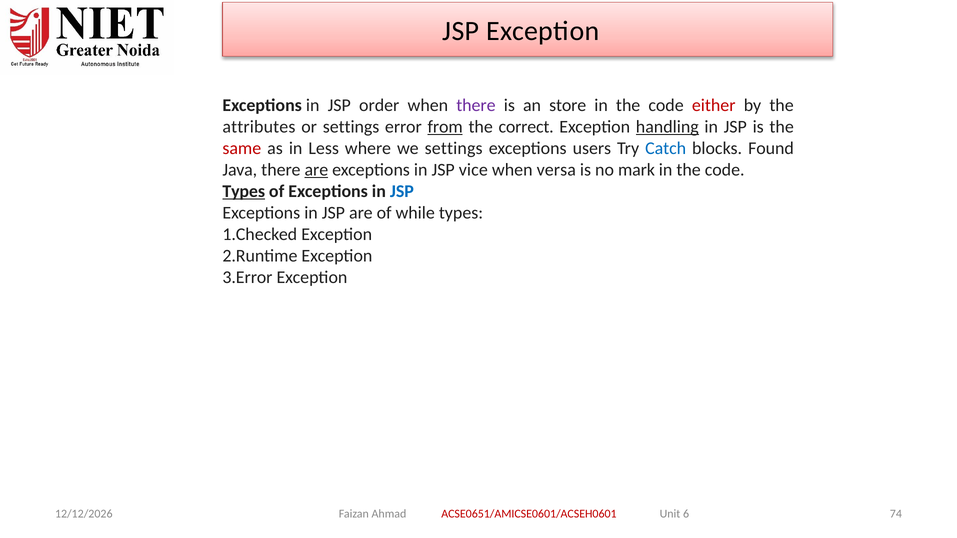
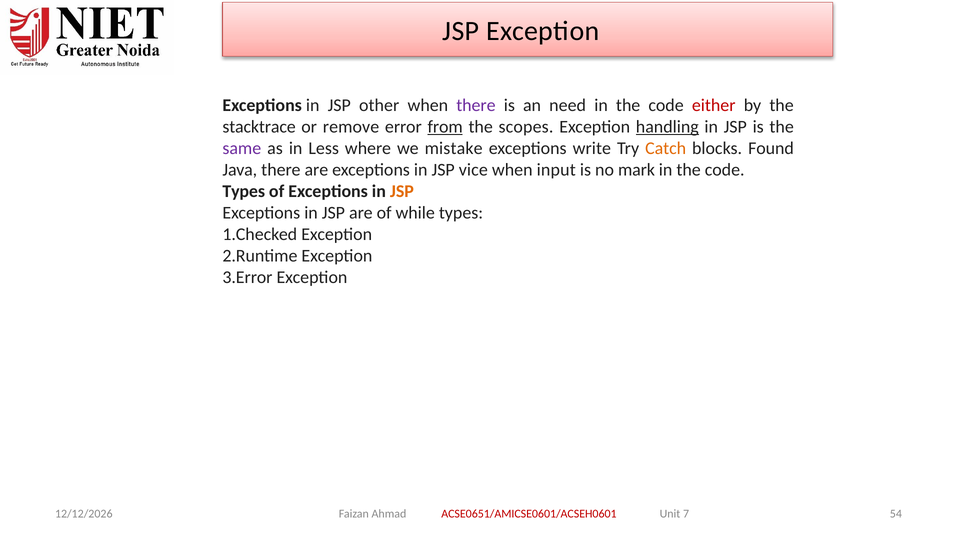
order: order -> other
store: store -> need
attributes: attributes -> stacktrace
or settings: settings -> remove
correct: correct -> scopes
same colour: red -> purple
we settings: settings -> mistake
users: users -> write
Catch colour: blue -> orange
are at (316, 170) underline: present -> none
versa: versa -> input
Types at (244, 191) underline: present -> none
JSP at (402, 191) colour: blue -> orange
74: 74 -> 54
6: 6 -> 7
